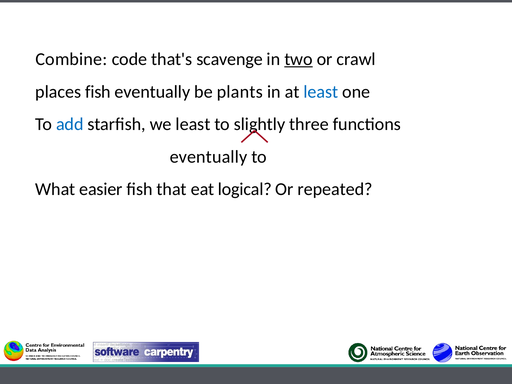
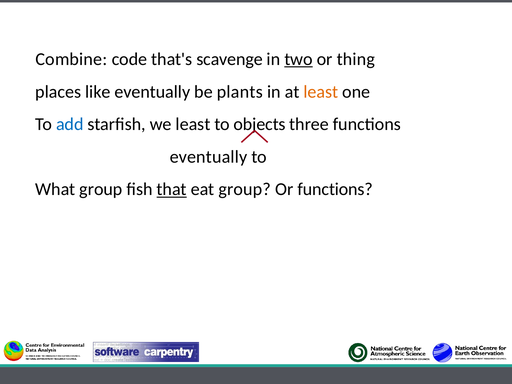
crawl: crawl -> thing
places fish: fish -> like
least at (321, 92) colour: blue -> orange
slightly: slightly -> objects
What easier: easier -> group
that underline: none -> present
eat logical: logical -> group
Or repeated: repeated -> functions
